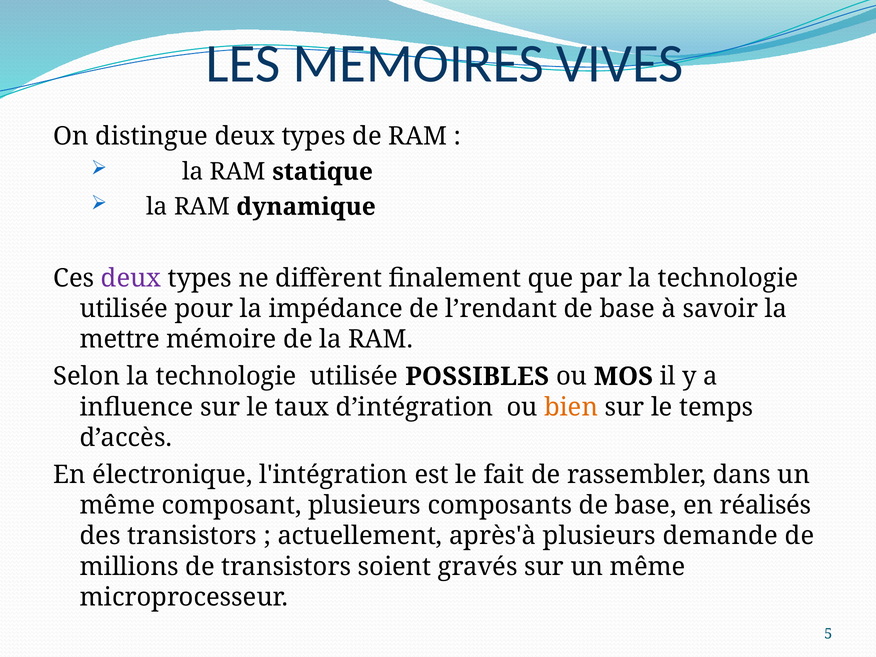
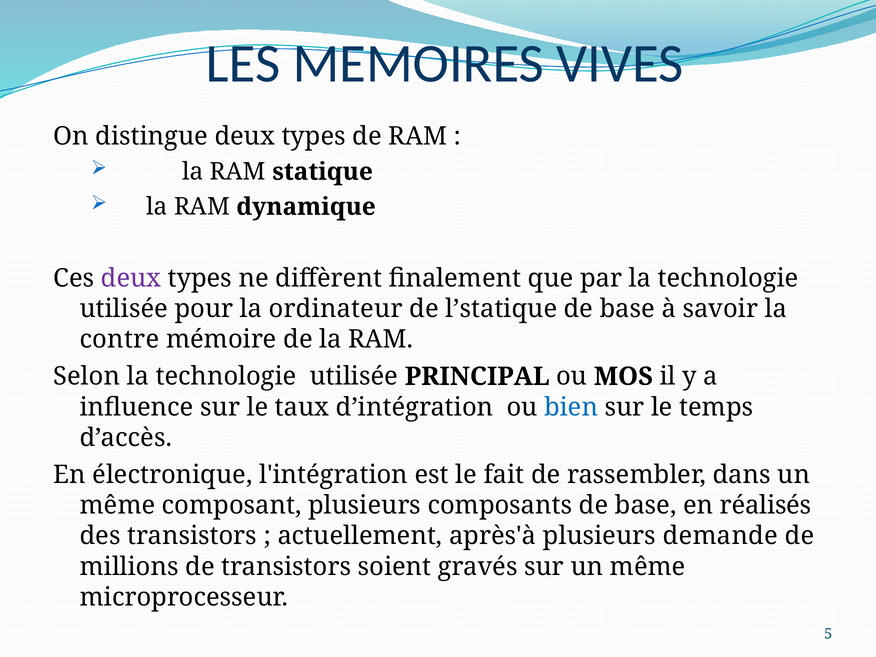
impédance: impédance -> ordinateur
l’rendant: l’rendant -> l’statique
mettre: mettre -> contre
POSSIBLES: POSSIBLES -> PRINCIPAL
bien colour: orange -> blue
